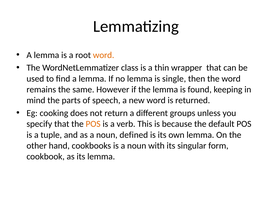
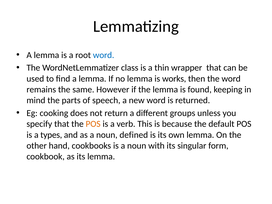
word at (104, 55) colour: orange -> blue
single: single -> works
tuple: tuple -> types
